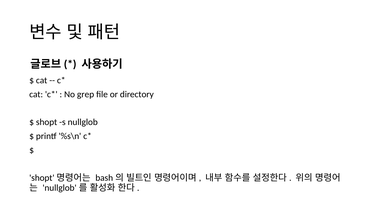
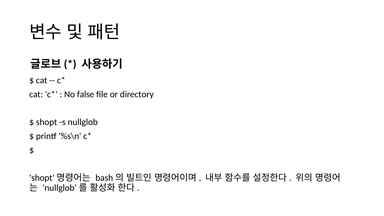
grep: grep -> false
